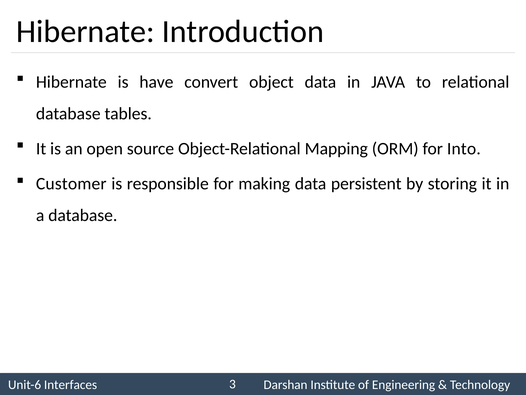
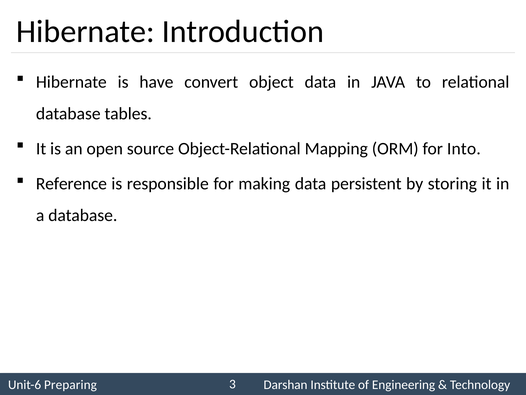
Customer: Customer -> Reference
Interfaces: Interfaces -> Preparing
